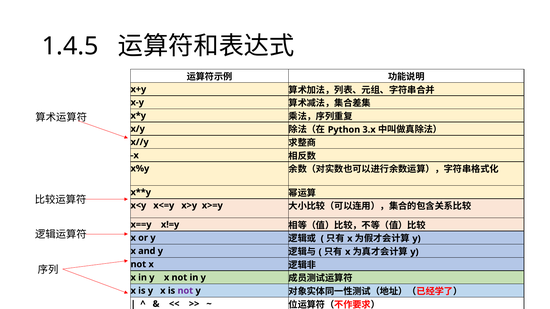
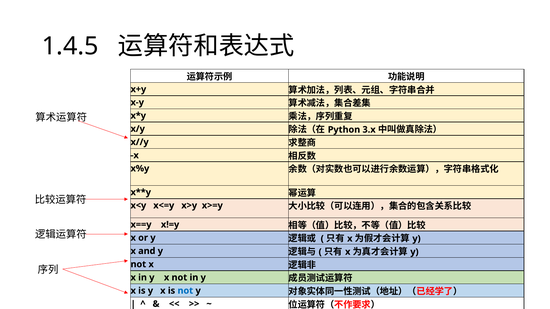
not at (185, 291) colour: purple -> blue
